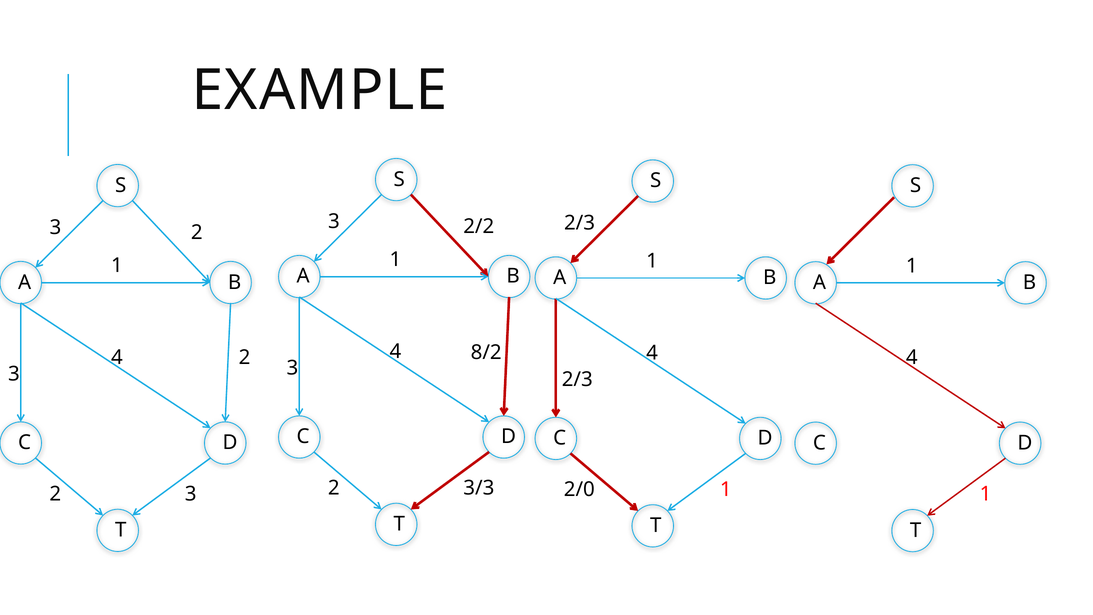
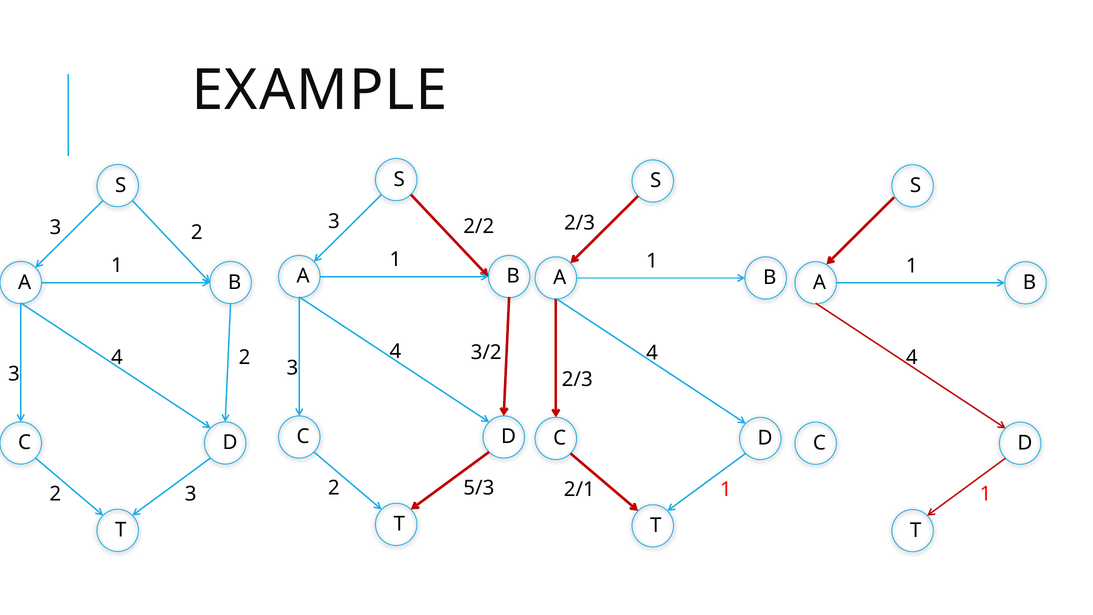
8/2: 8/2 -> 3/2
3/3: 3/3 -> 5/3
2/0: 2/0 -> 2/1
